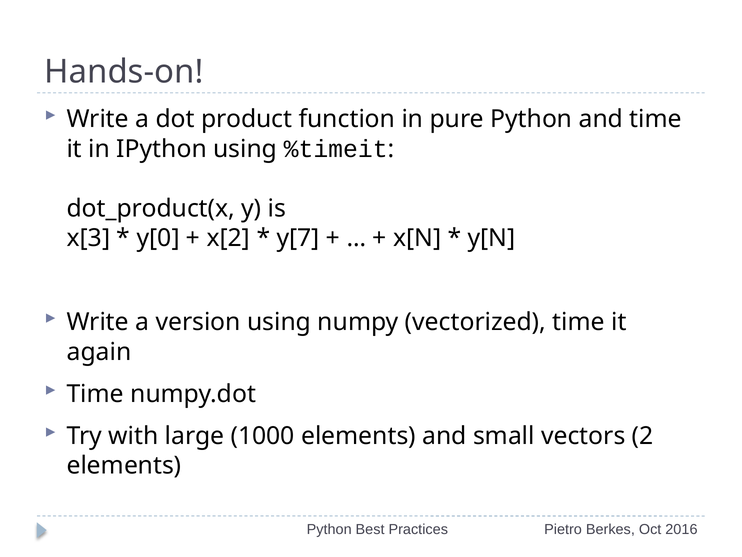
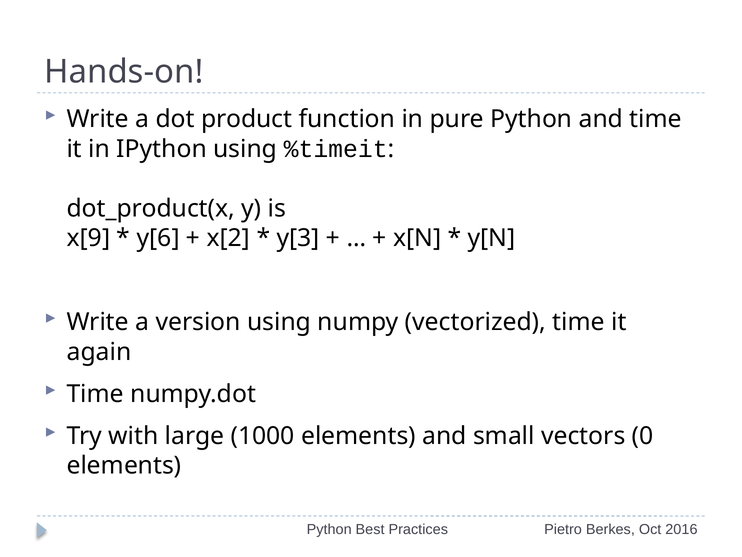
x[3: x[3 -> x[9
y[0: y[0 -> y[6
y[7: y[7 -> y[3
2: 2 -> 0
